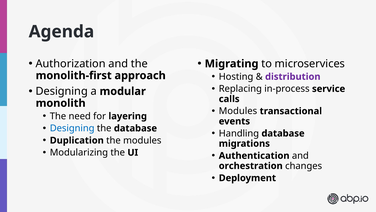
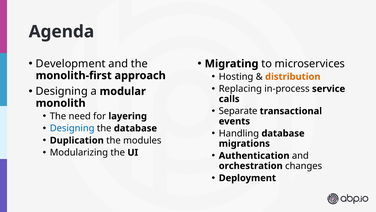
Authorization: Authorization -> Development
distribution colour: purple -> orange
Modules at (238, 111): Modules -> Separate
